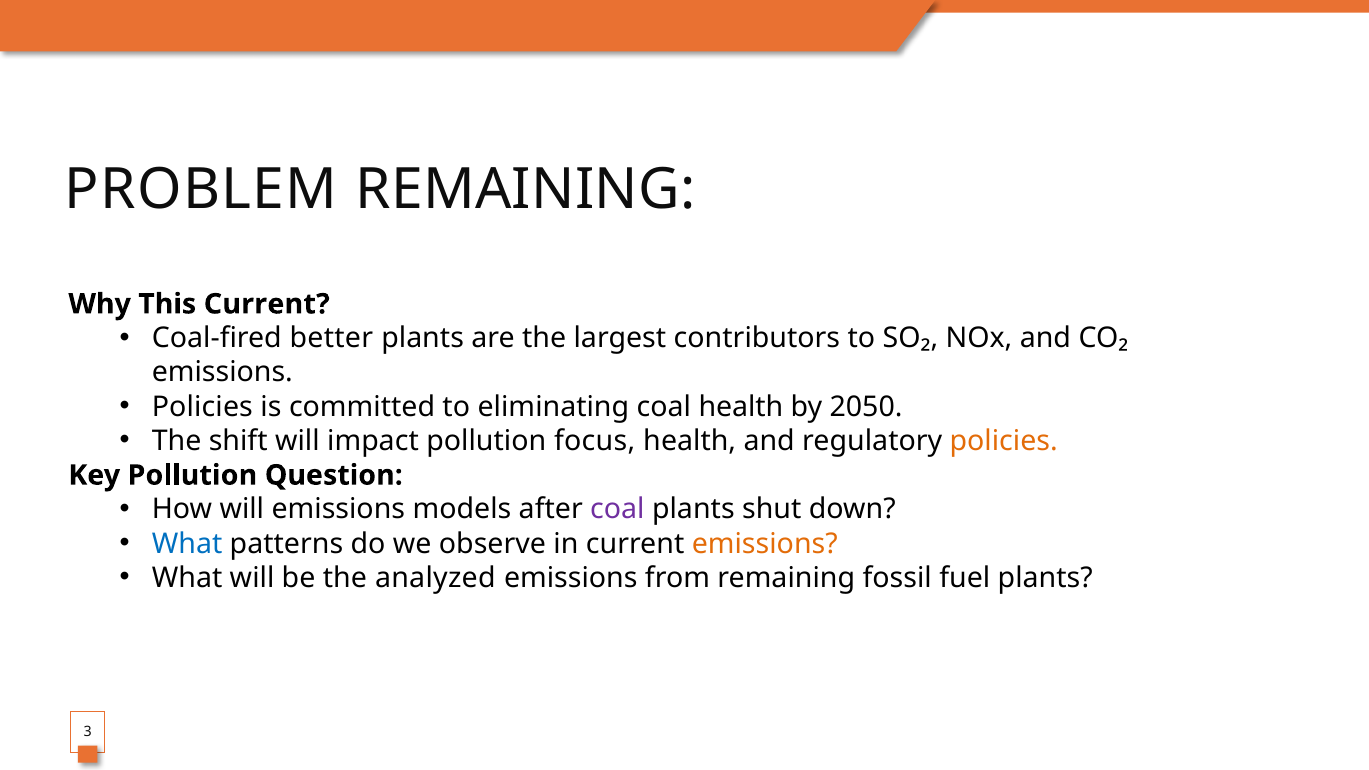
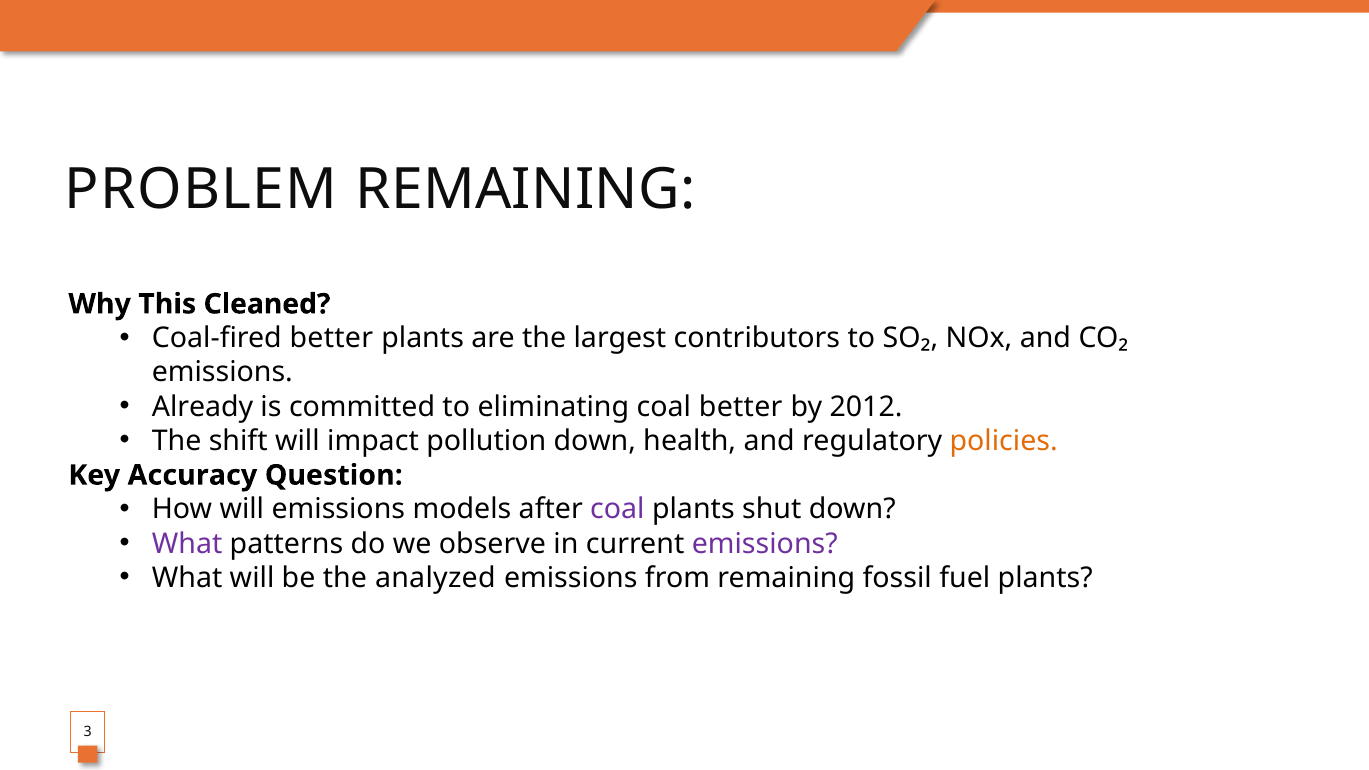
This Current: Current -> Cleaned
Policies at (202, 407): Policies -> Already
coal health: health -> better
2050: 2050 -> 2012
pollution focus: focus -> down
Key Pollution: Pollution -> Accuracy
What at (187, 544) colour: blue -> purple
emissions at (765, 544) colour: orange -> purple
